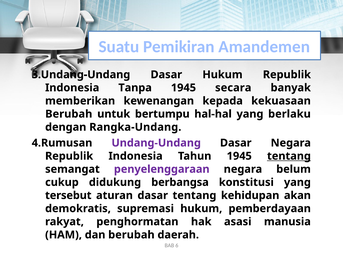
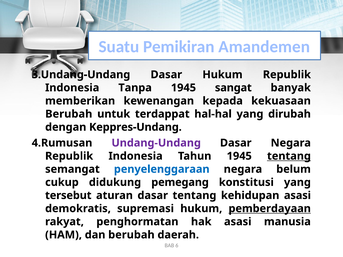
secara: secara -> sangat
bertumpu: bertumpu -> terdappat
berlaku: berlaku -> dirubah
Rangka-Undang: Rangka-Undang -> Keppres-Undang
penyelenggaraan colour: purple -> blue
berbangsa: berbangsa -> pemegang
kehidupan akan: akan -> asasi
pemberdayaan underline: none -> present
